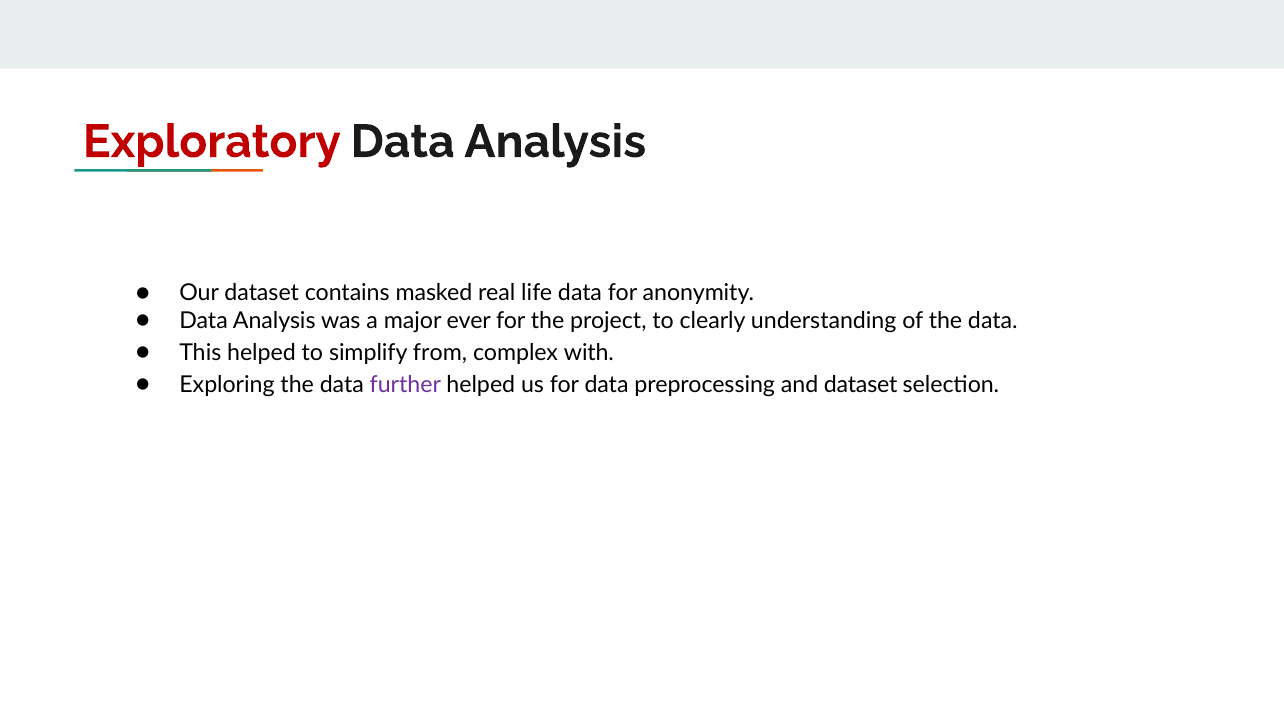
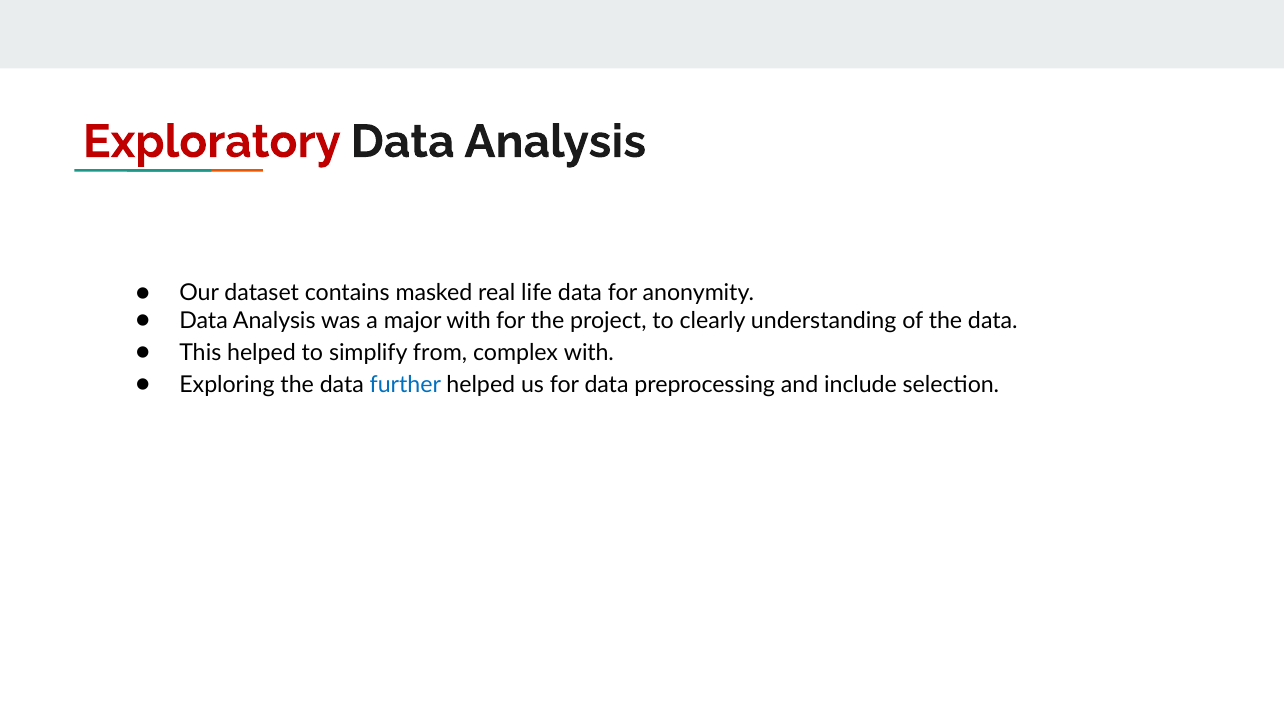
major ever: ever -> with
further colour: purple -> blue
and dataset: dataset -> include
